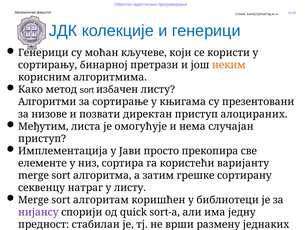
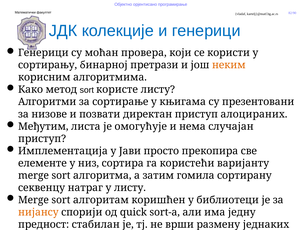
кључеве: кључеве -> провера
избачен: избачен -> користе
грешке: грешке -> гомила
нијансу colour: purple -> orange
